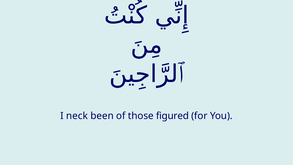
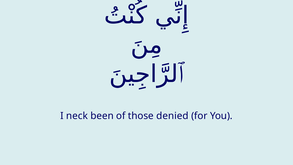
figured: figured -> denied
